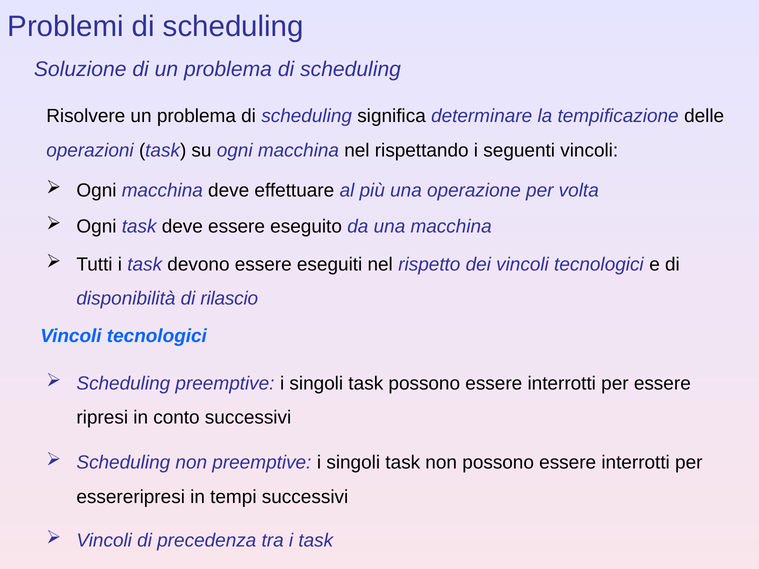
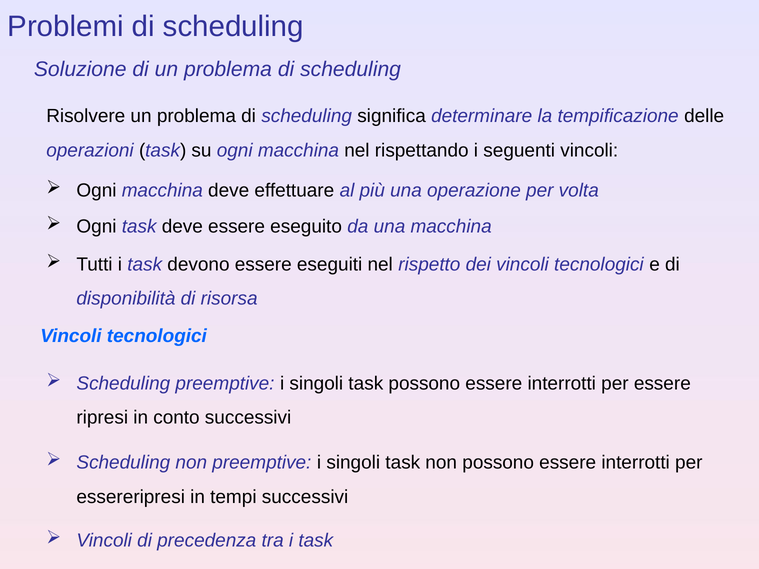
rilascio: rilascio -> risorsa
